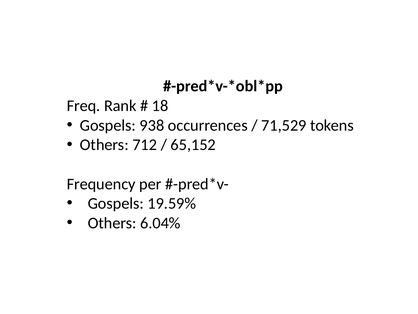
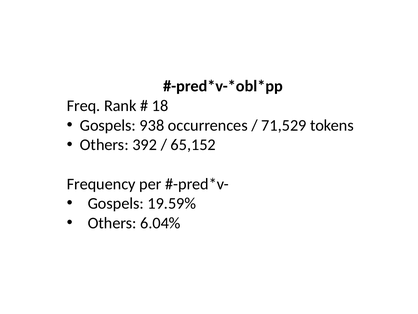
712: 712 -> 392
